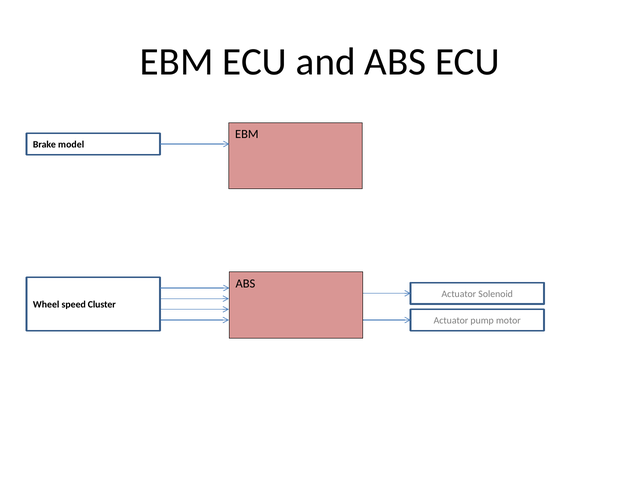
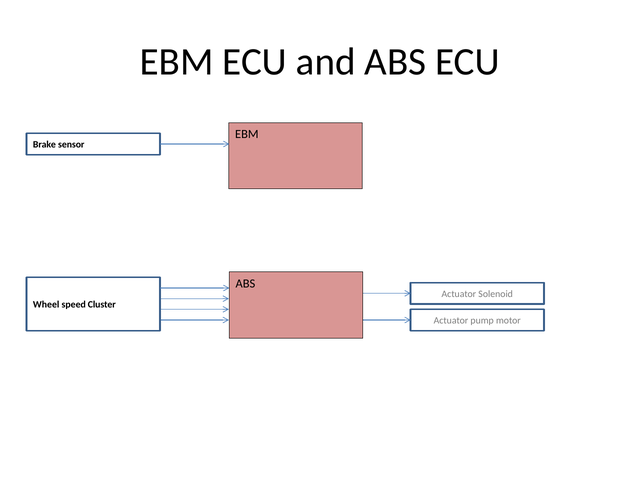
model: model -> sensor
